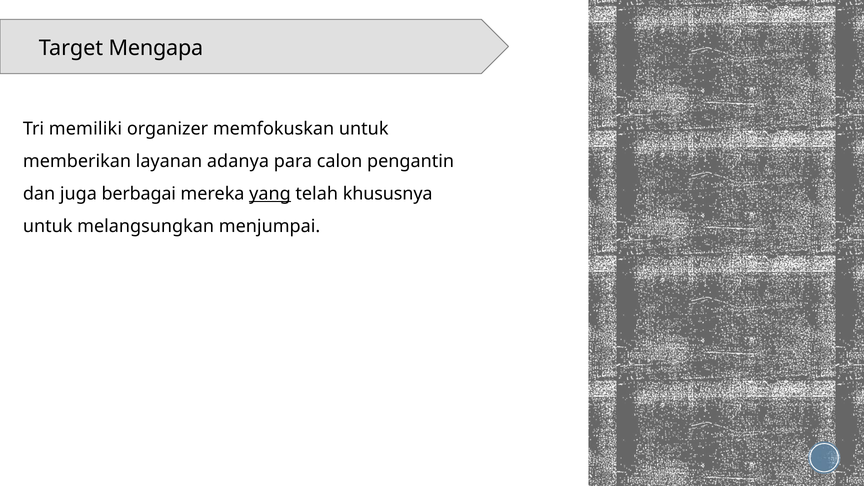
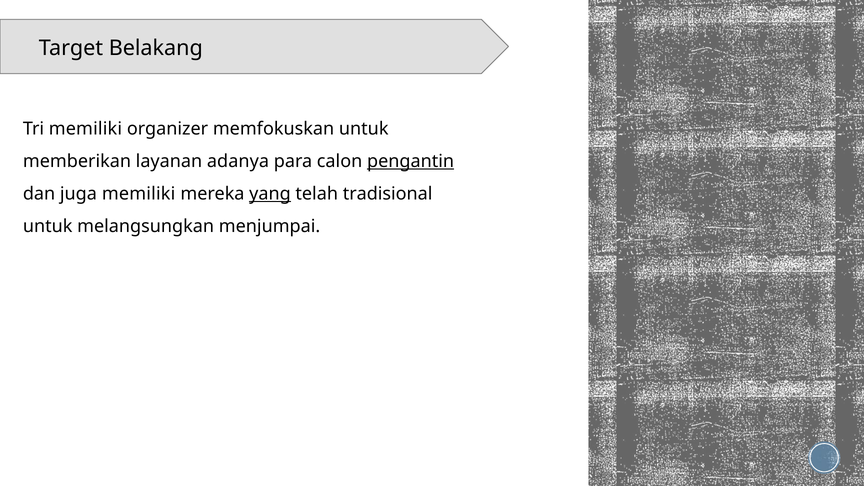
Mengapa: Mengapa -> Belakang
pengantin underline: none -> present
juga berbagai: berbagai -> memiliki
khususnya: khususnya -> tradisional
